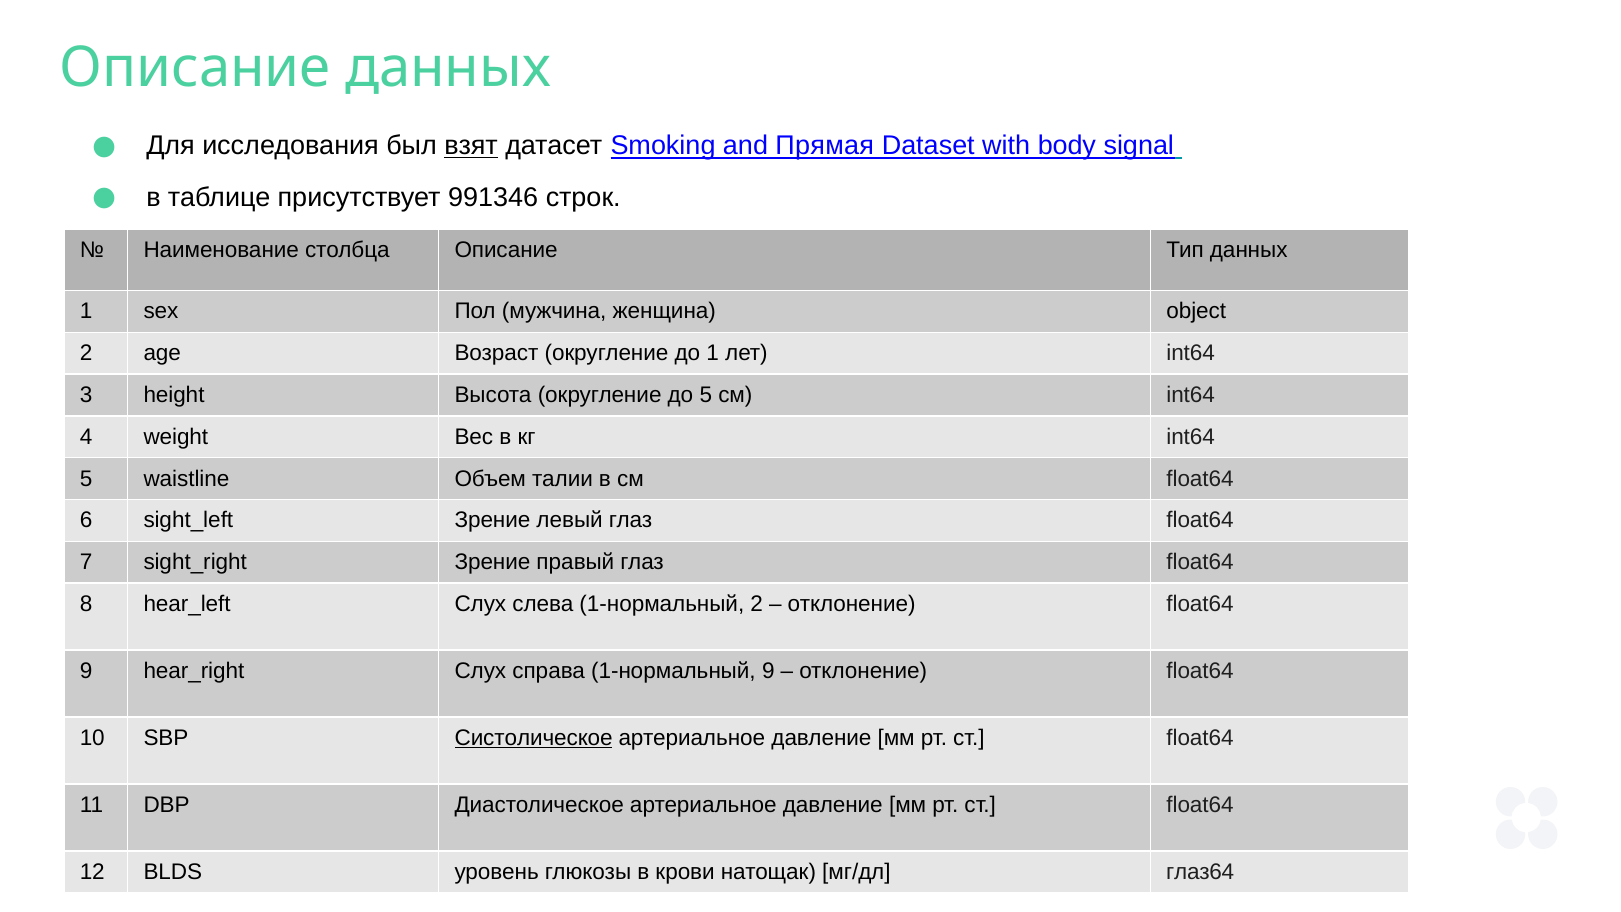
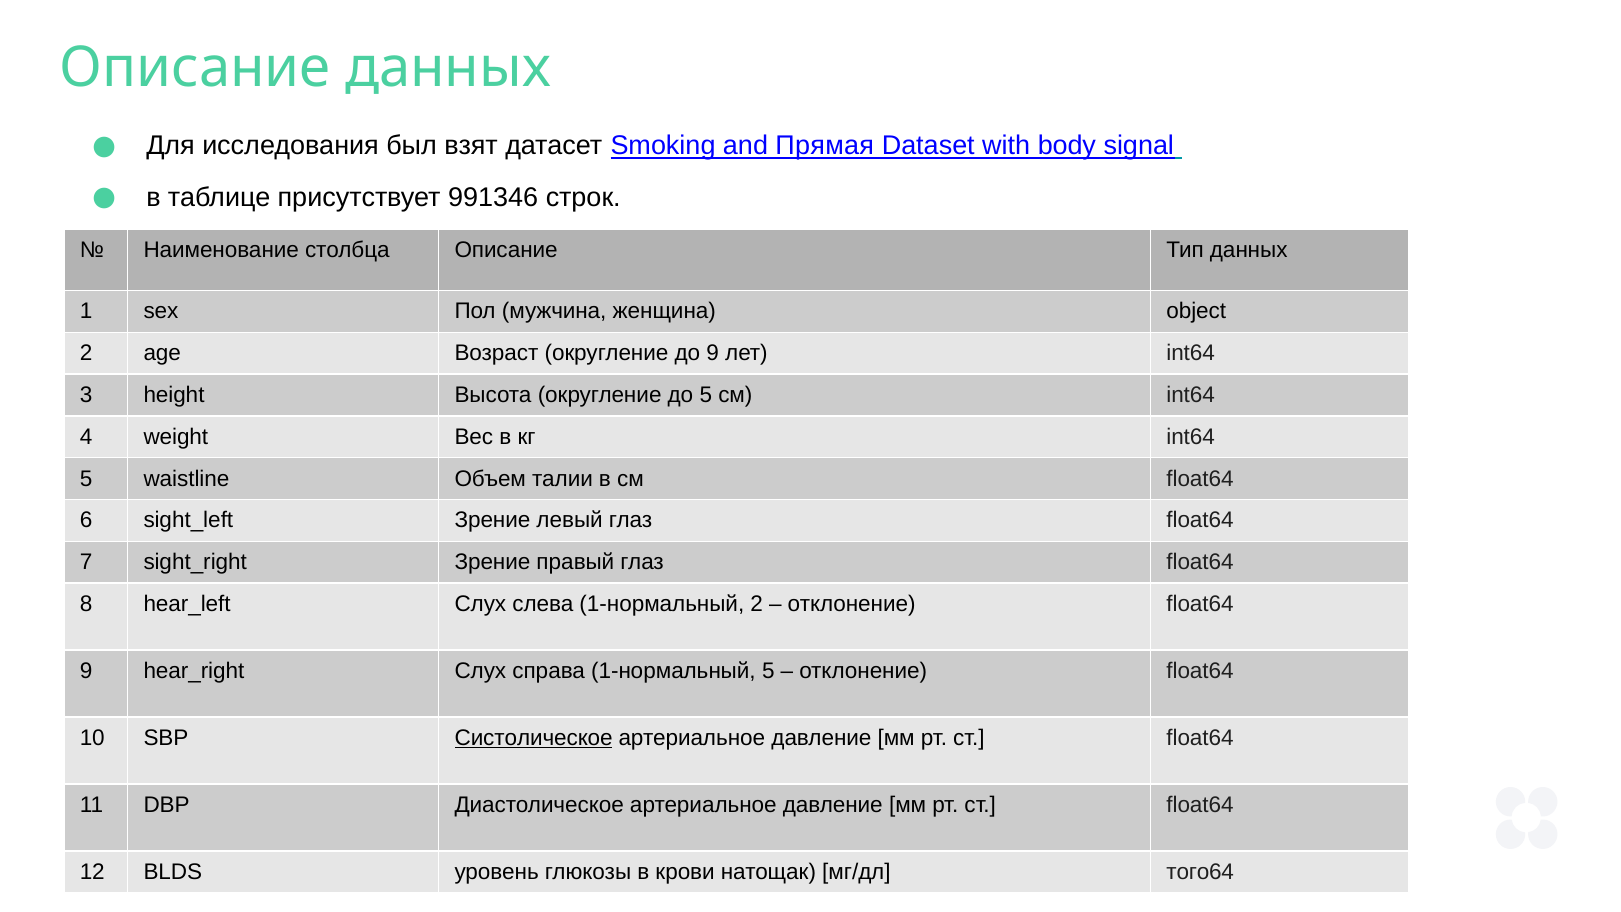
взят underline: present -> none
до 1: 1 -> 9
1-нормальный 9: 9 -> 5
глаз64: глаз64 -> того64
